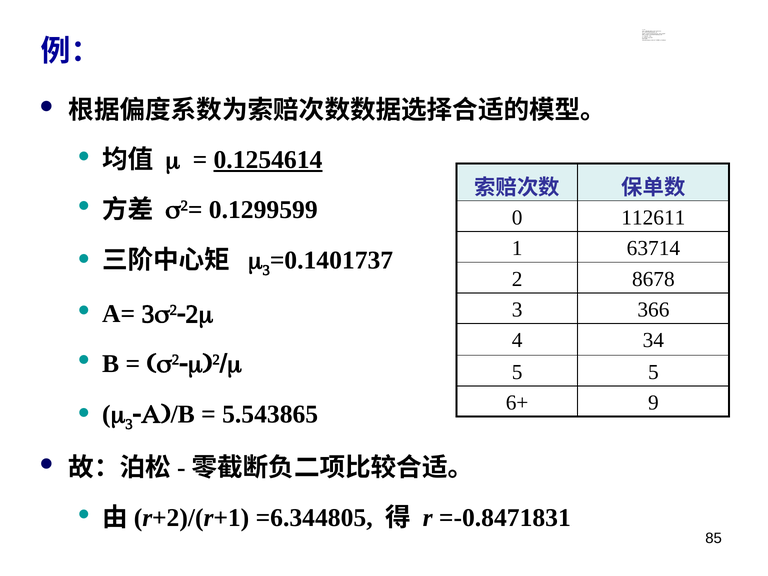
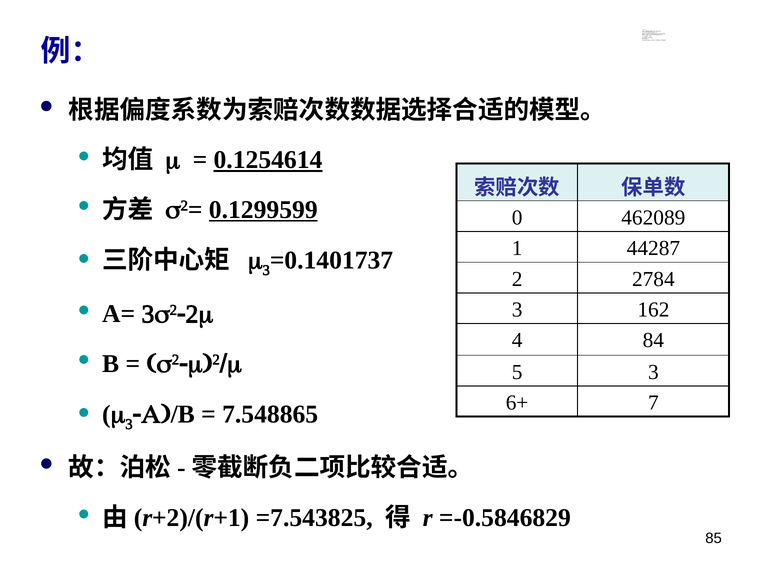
0.1299599 underline: none -> present
112611: 112611 -> 462089
63714: 63714 -> 44287
8678: 8678 -> 2784
366: 366 -> 162
34: 34 -> 84
5 5: 5 -> 3
9: 9 -> 7
5.543865: 5.543865 -> 7.548865
=6.344805: =6.344805 -> =7.543825
=-0.8471831: =-0.8471831 -> =-0.5846829
